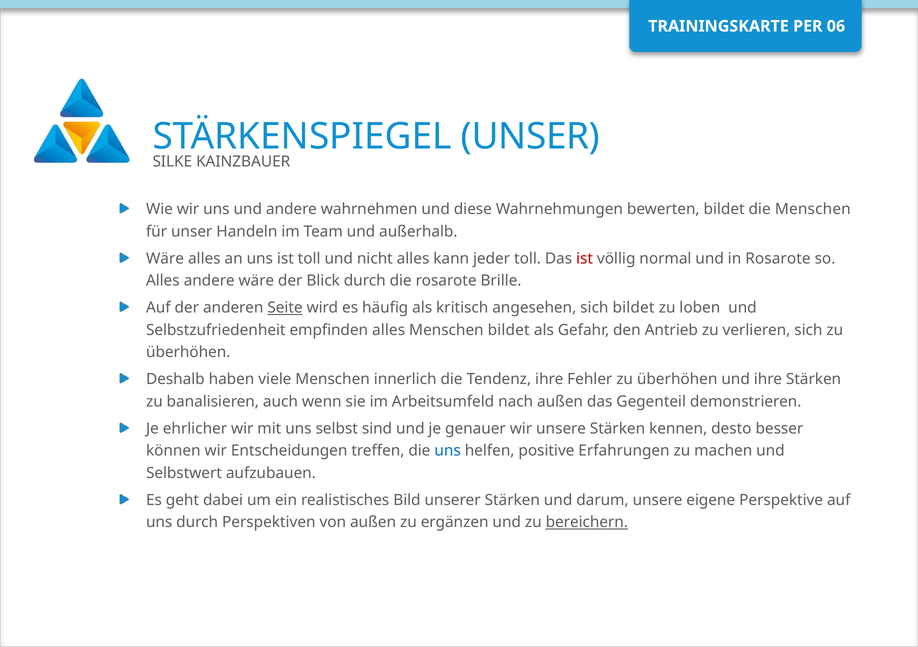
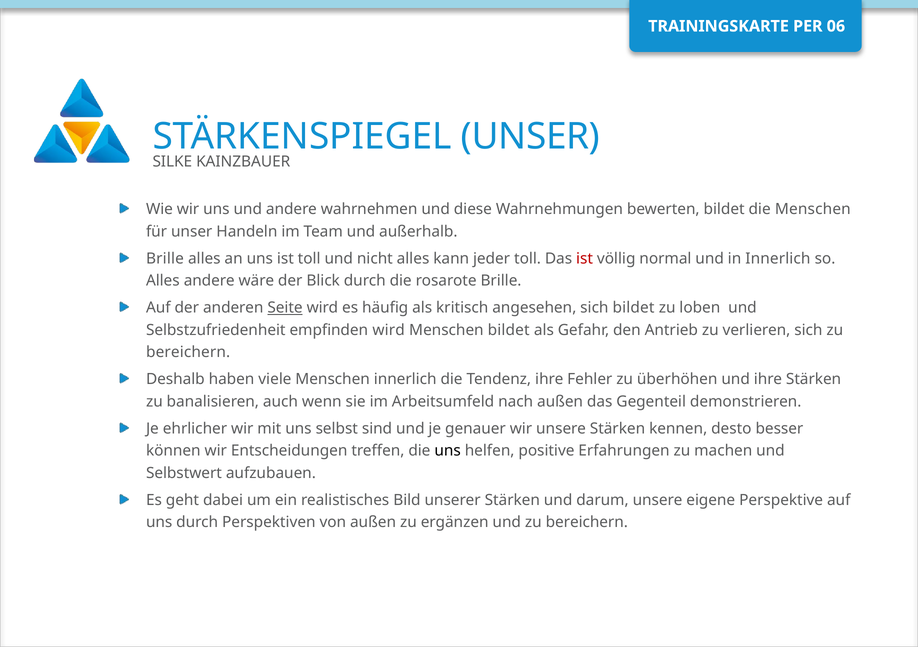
Wäre at (165, 259): Wäre -> Brille
in Rosarote: Rosarote -> Innerlich
empfinden alles: alles -> wird
überhöhen at (188, 352): überhöhen -> bereichern
uns at (448, 451) colour: blue -> black
bereichern at (587, 522) underline: present -> none
